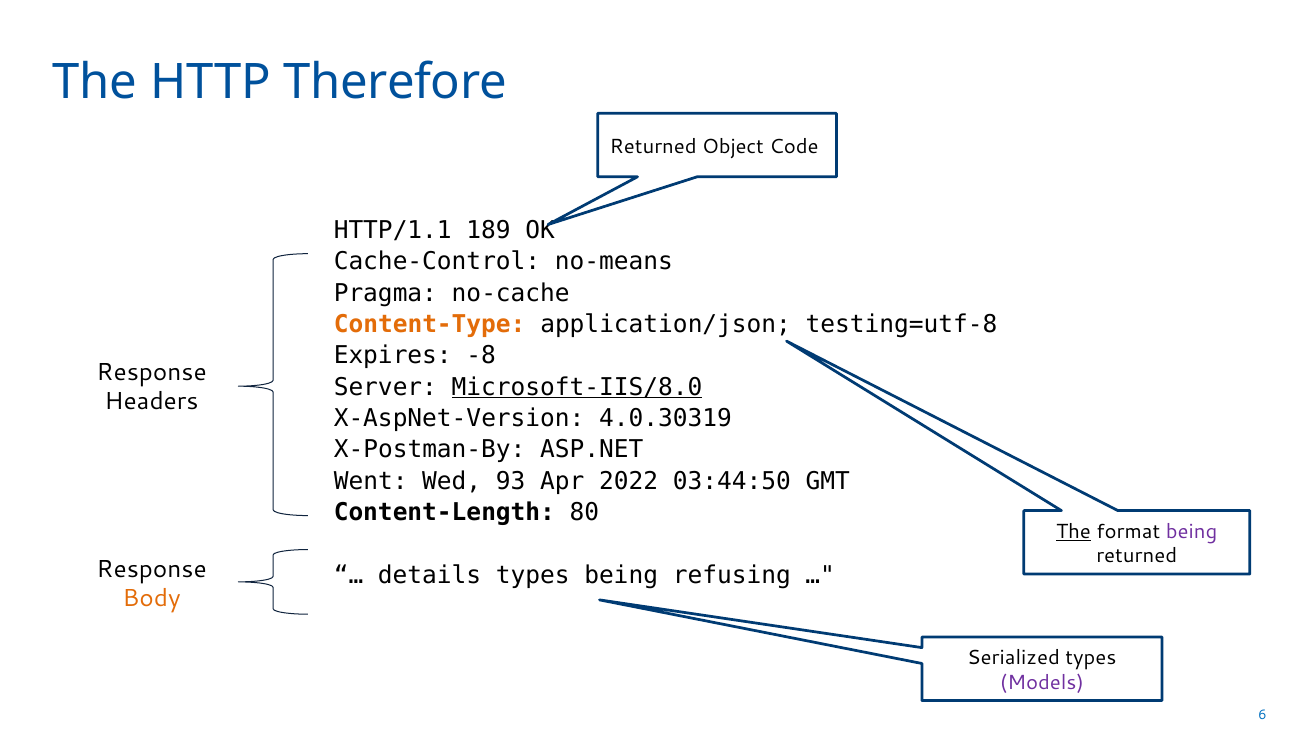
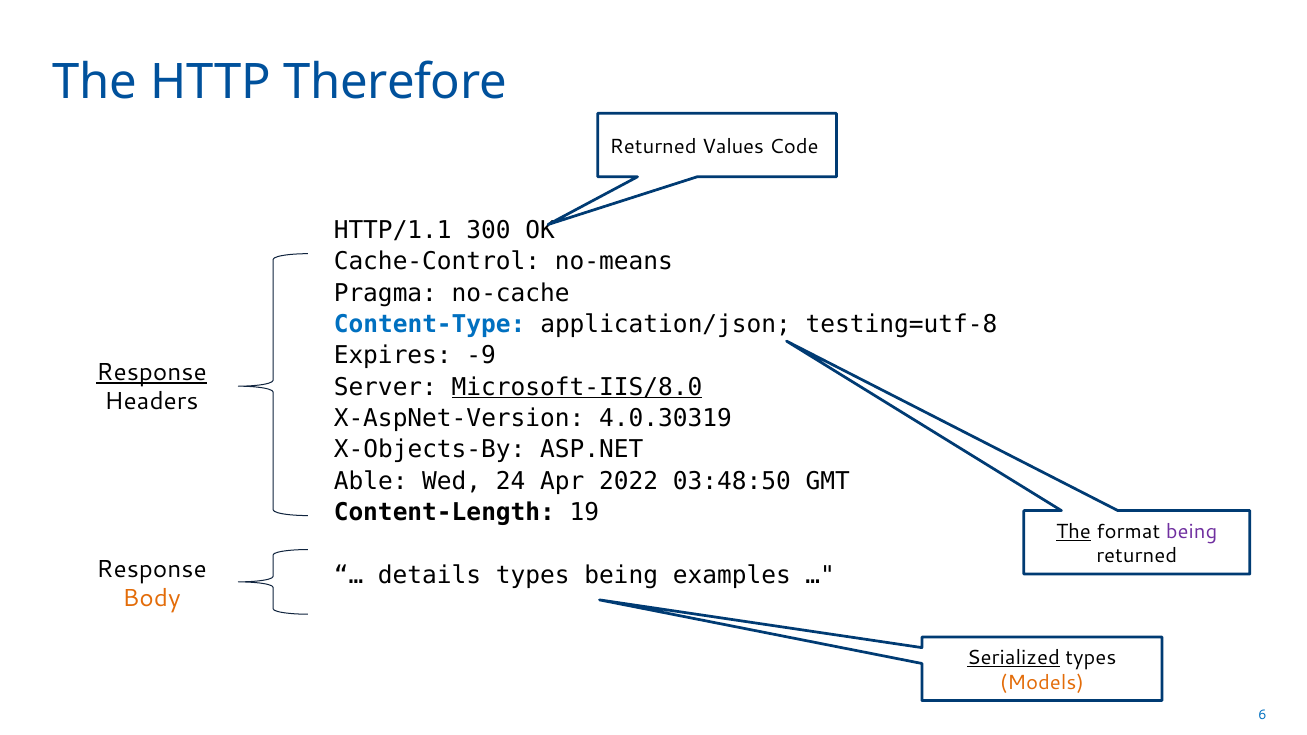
Object: Object -> Values
189: 189 -> 300
Content-Type colour: orange -> blue
-8: -8 -> -9
Response at (152, 373) underline: none -> present
X-Postman-By: X-Postman-By -> X-Objects-By
Went: Went -> Able
93: 93 -> 24
03:44:50: 03:44:50 -> 03:48:50
80: 80 -> 19
refusing: refusing -> examples
Serialized underline: none -> present
Models colour: purple -> orange
